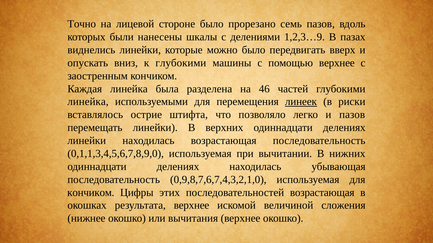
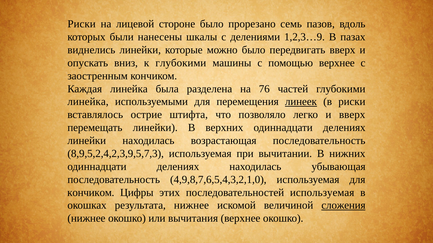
Точно at (82, 24): Точно -> Риски
46: 46 -> 76
и пазов: пазов -> вверх
0,1,1,3,4,5,6,7,8,9,0: 0,1,1,3,4,5,6,7,8,9,0 -> 8,9,5,2,4,2,3,9,5,7,3
0,9,8,7,6,7,4,3,2,1,0: 0,9,8,7,6,7,4,3,2,1,0 -> 4,9,8,7,6,5,4,3,2,1,0
последовательностей возрастающая: возрастающая -> используемая
результата верхнее: верхнее -> нижнее
сложения underline: none -> present
